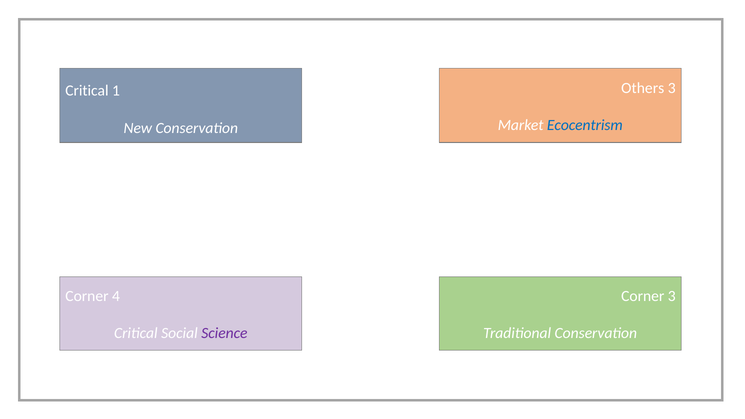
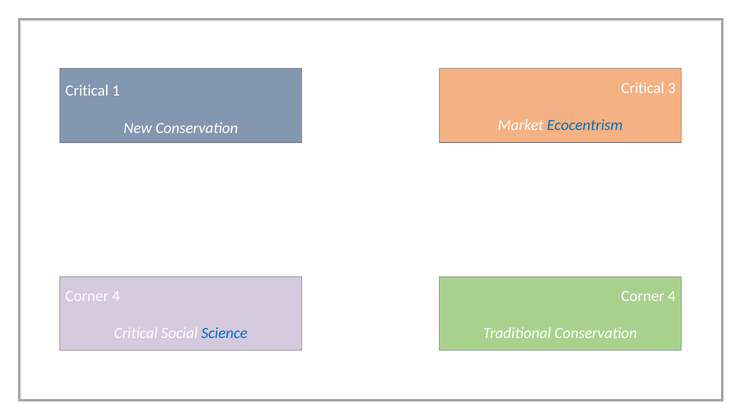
Others at (643, 88): Others -> Critical
3 at (672, 296): 3 -> 4
Science colour: purple -> blue
